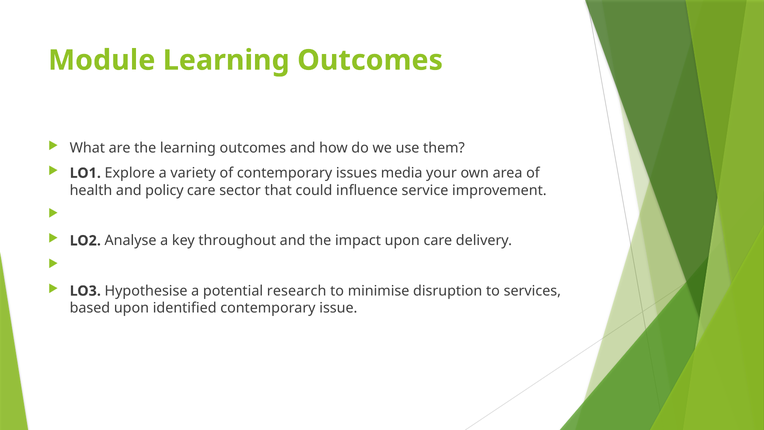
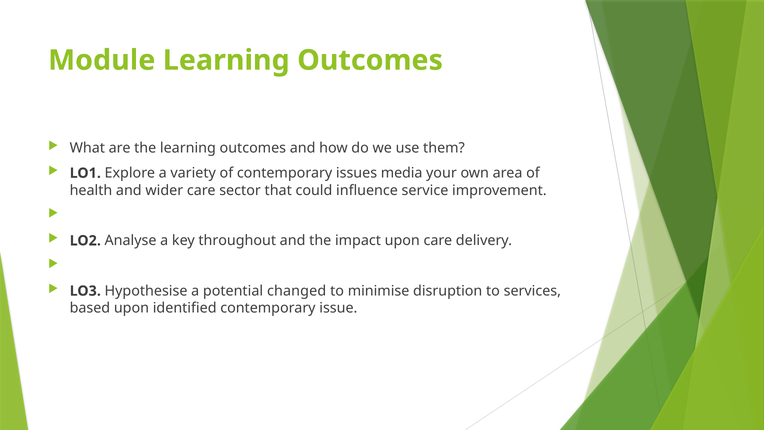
policy: policy -> wider
research: research -> changed
